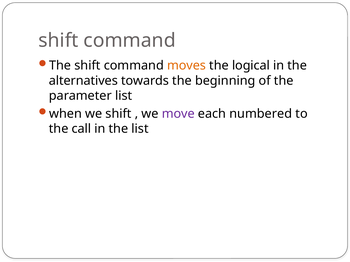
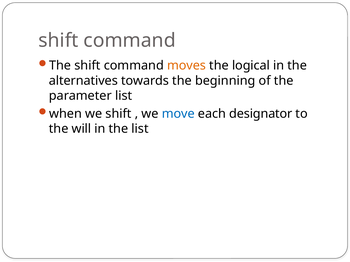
move colour: purple -> blue
numbered: numbered -> designator
call: call -> will
